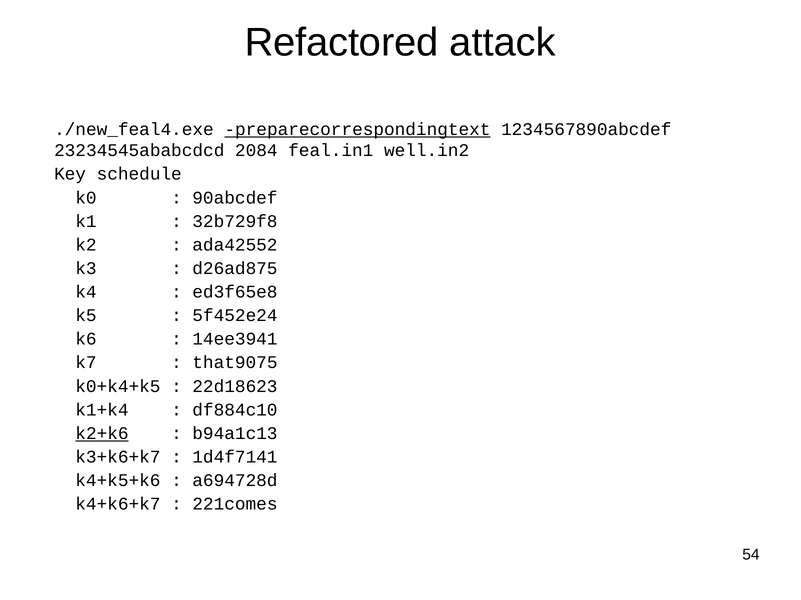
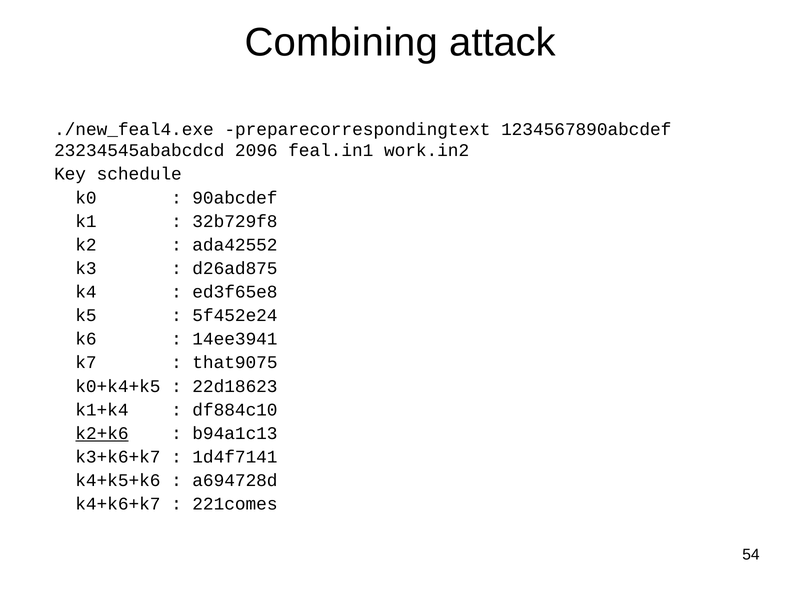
Refactored: Refactored -> Combining
preparecorrespondingtext underline: present -> none
2084: 2084 -> 2096
well.in2: well.in2 -> work.in2
